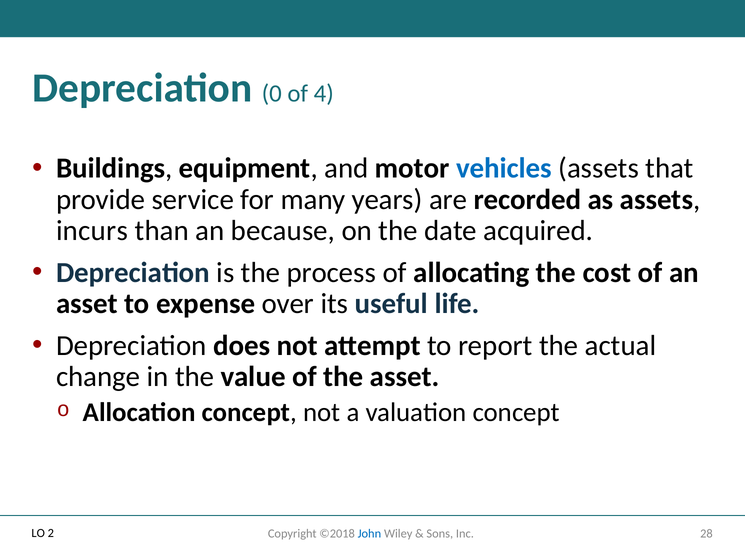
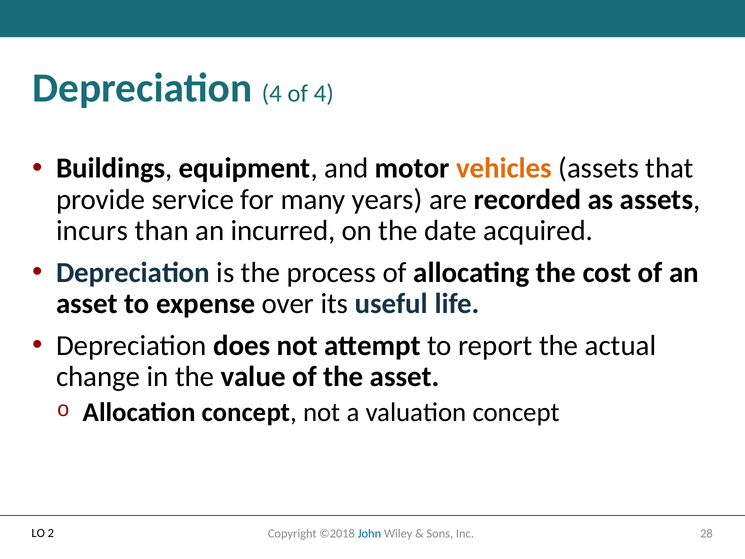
Depreciation 0: 0 -> 4
vehicles colour: blue -> orange
because: because -> incurred
